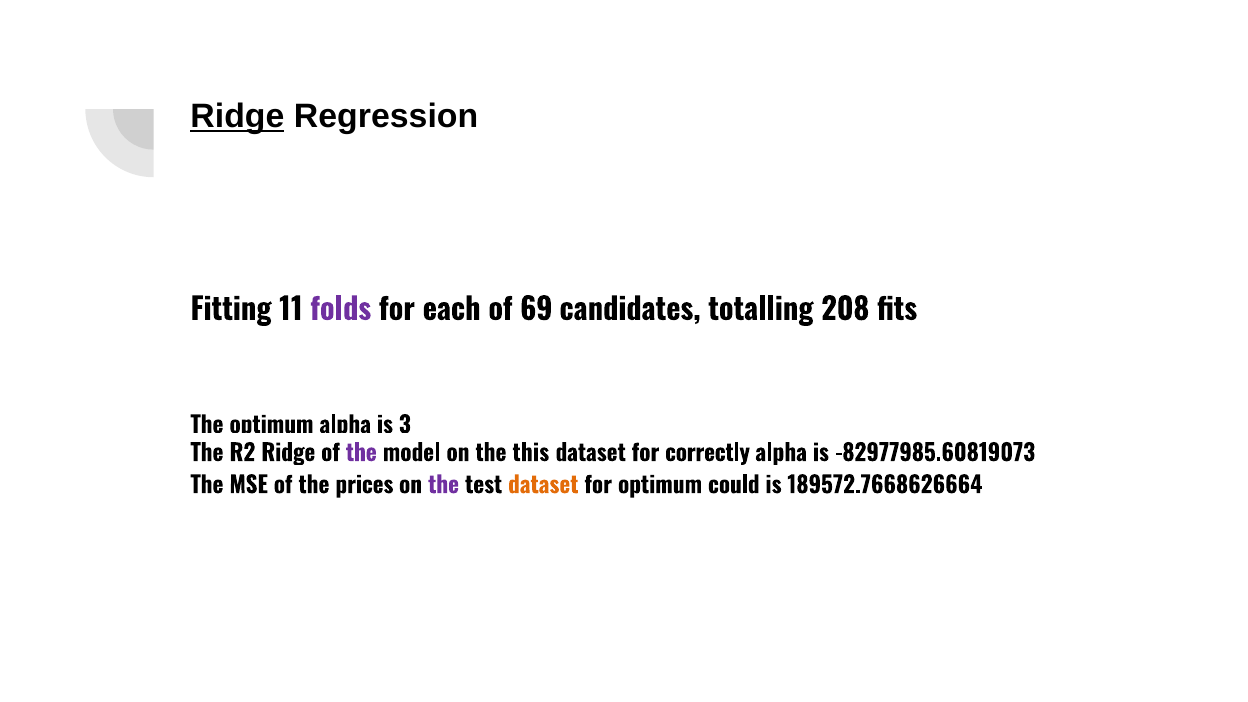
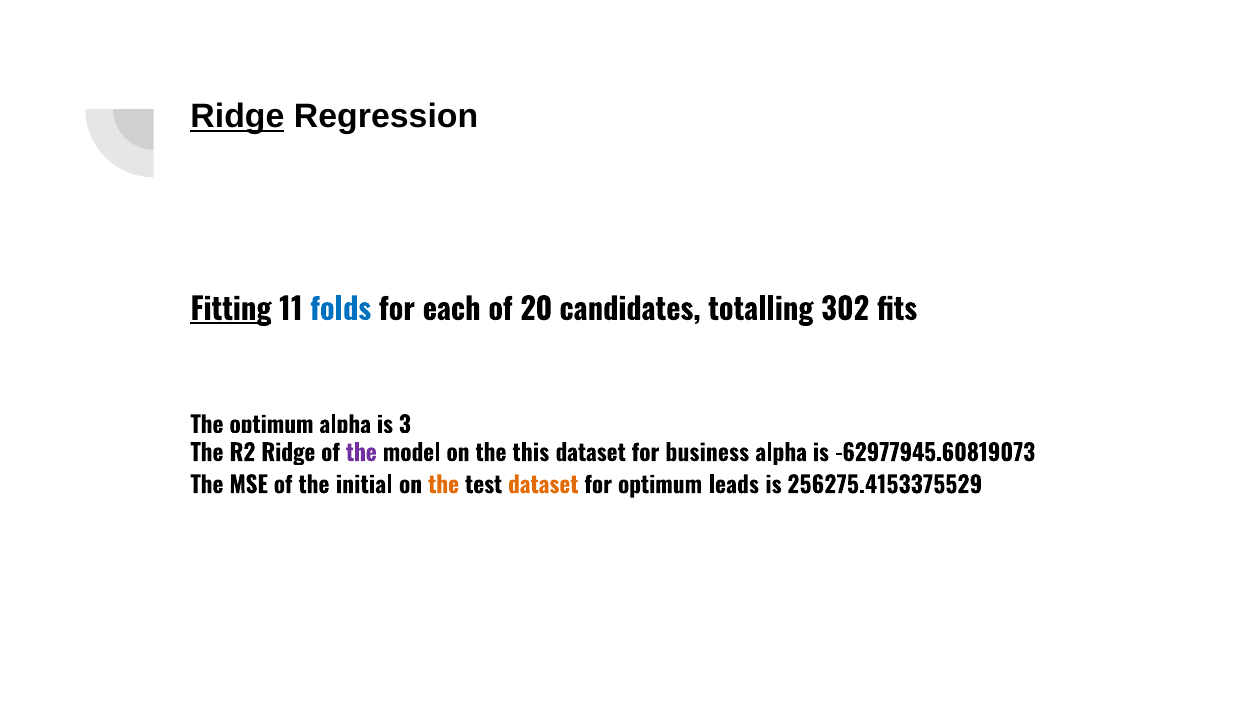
Fitting underline: none -> present
folds colour: purple -> blue
69: 69 -> 20
208: 208 -> 302
correctly: correctly -> business
-82977985.60819073: -82977985.60819073 -> -62977945.60819073
prices: prices -> initial
the at (444, 486) colour: purple -> orange
could: could -> leads
189572.7668626664: 189572.7668626664 -> 256275.4153375529
